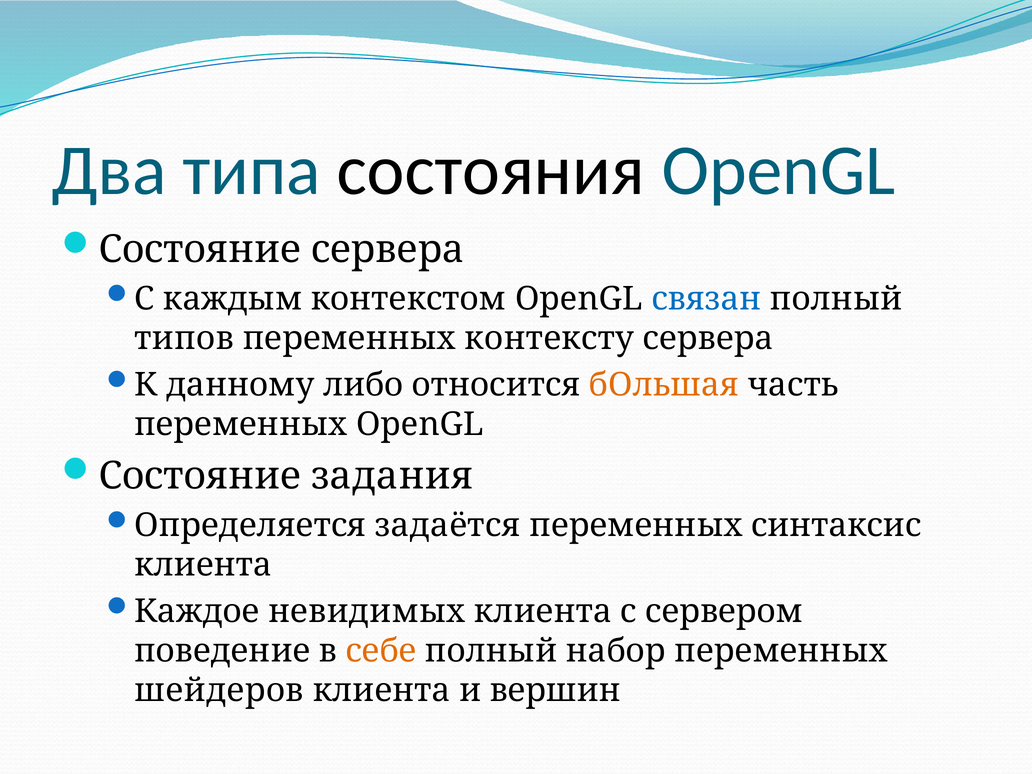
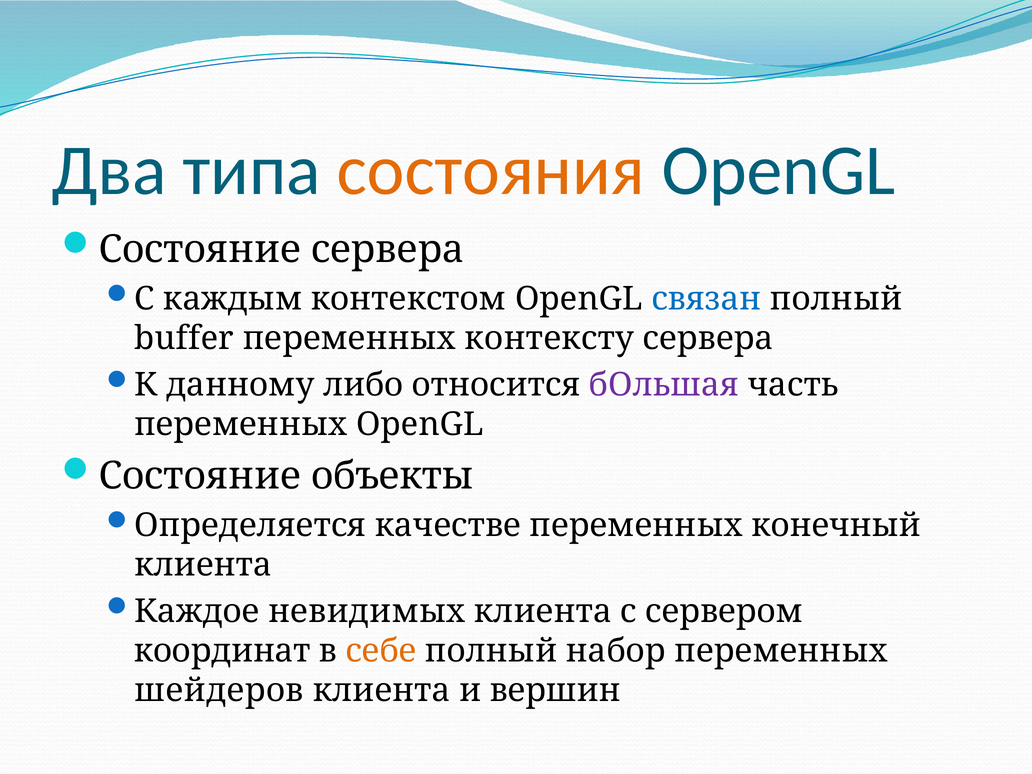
состояния colour: black -> orange
типов: типов -> buffer
бОльшая colour: orange -> purple
задания: задания -> объекты
задаётся: задаётся -> качестве
синтаксис: синтаксис -> конечный
поведение: поведение -> координат
